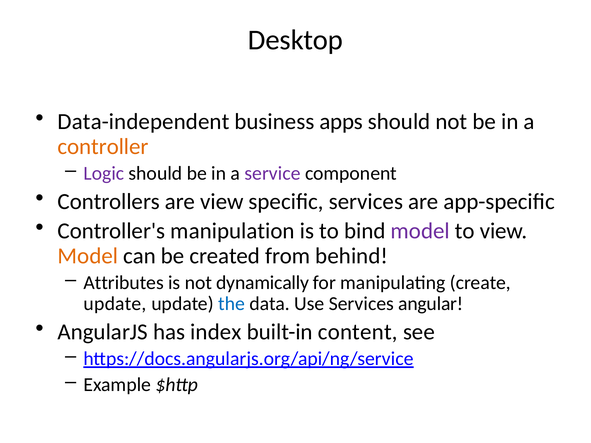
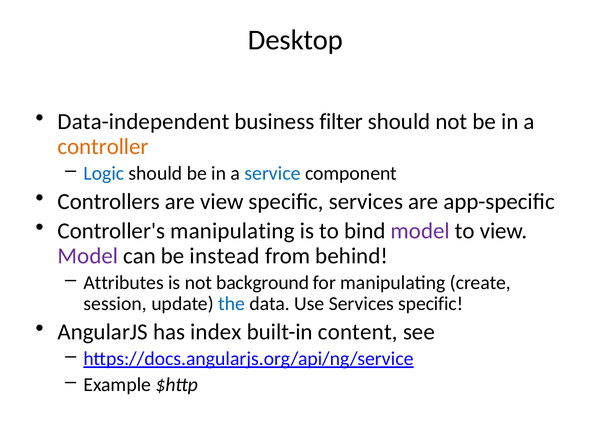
apps: apps -> filter
Logic colour: purple -> blue
service colour: purple -> blue
Controller's manipulation: manipulation -> manipulating
Model at (88, 256) colour: orange -> purple
created: created -> instead
dynamically: dynamically -> background
update at (115, 304): update -> session
Services angular: angular -> specific
